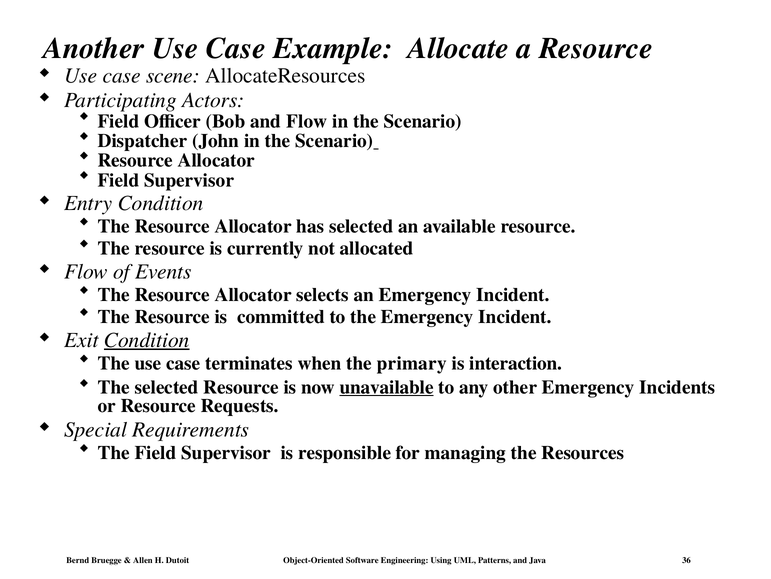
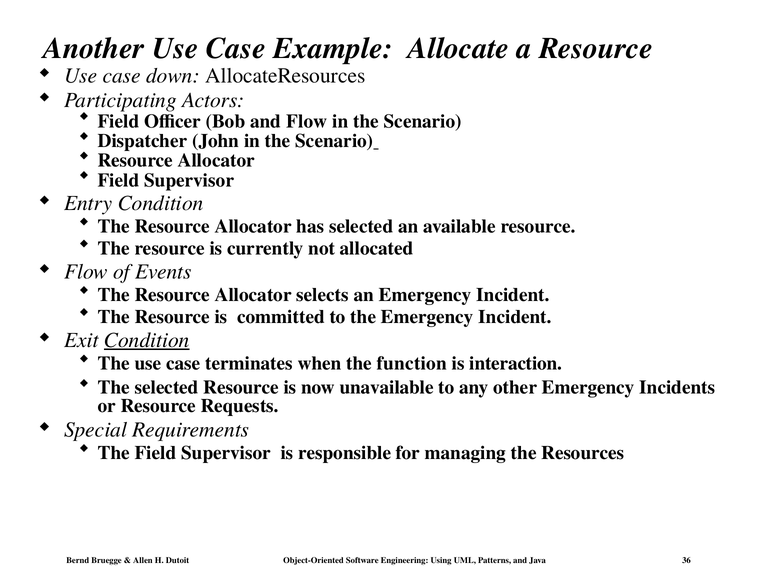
scene: scene -> down
primary: primary -> function
unavailable underline: present -> none
